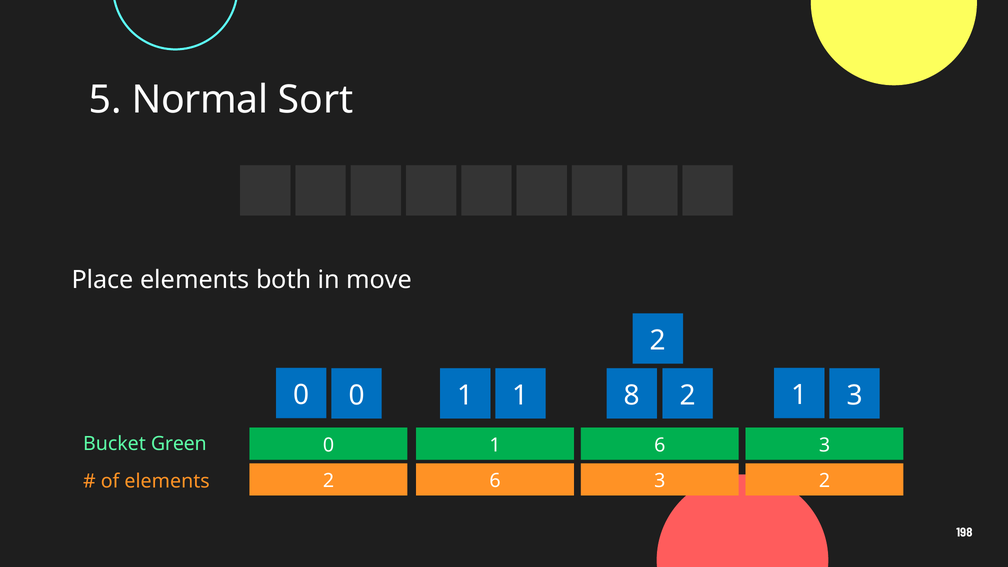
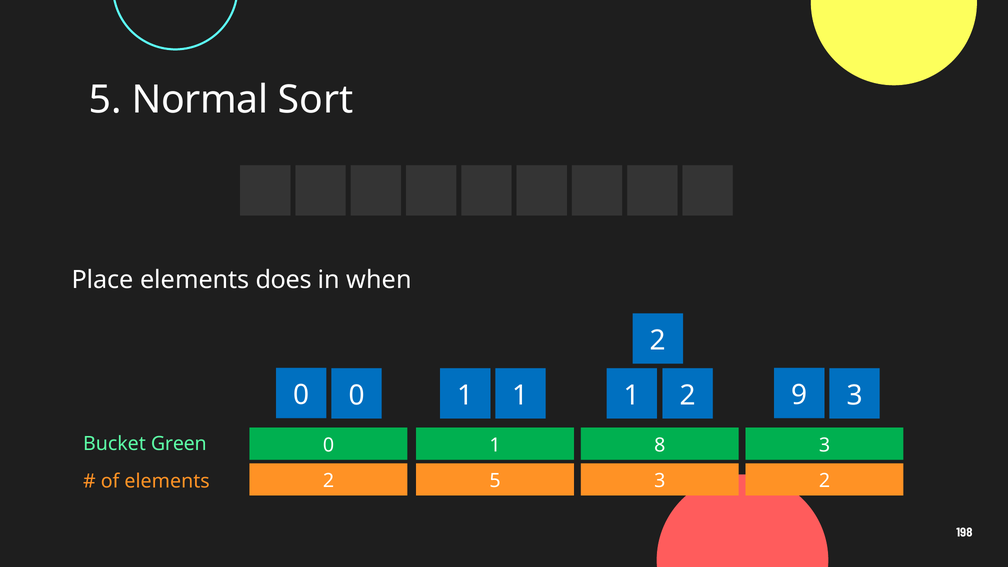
both: both -> does
move: move -> when
8 at (632, 395): 8 -> 1
1 1: 1 -> 9
1 6: 6 -> 8
2 6: 6 -> 5
